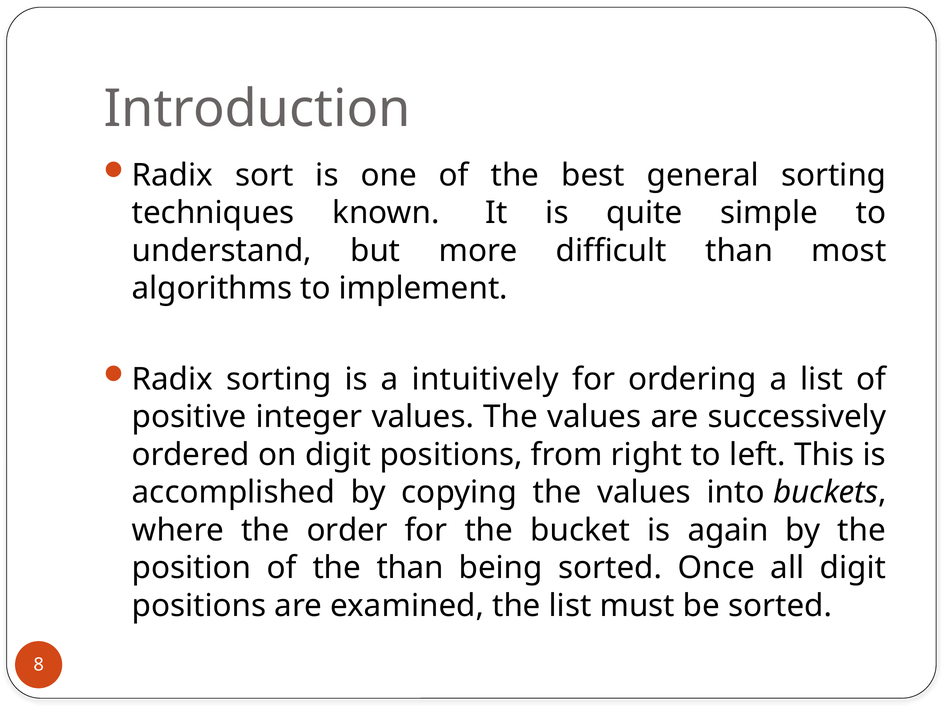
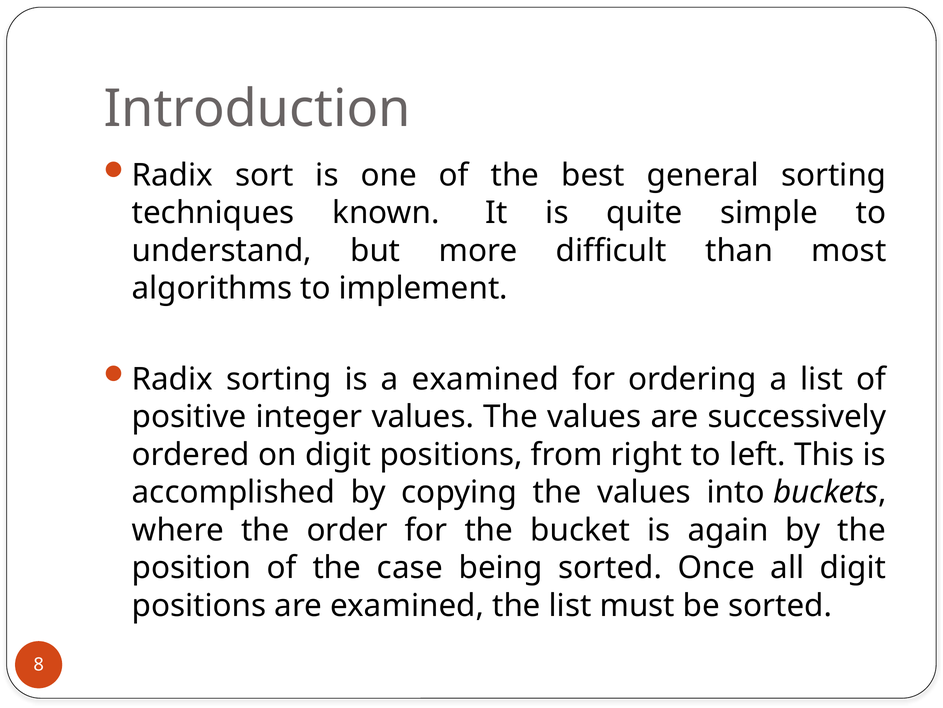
a intuitively: intuitively -> examined
the than: than -> case
